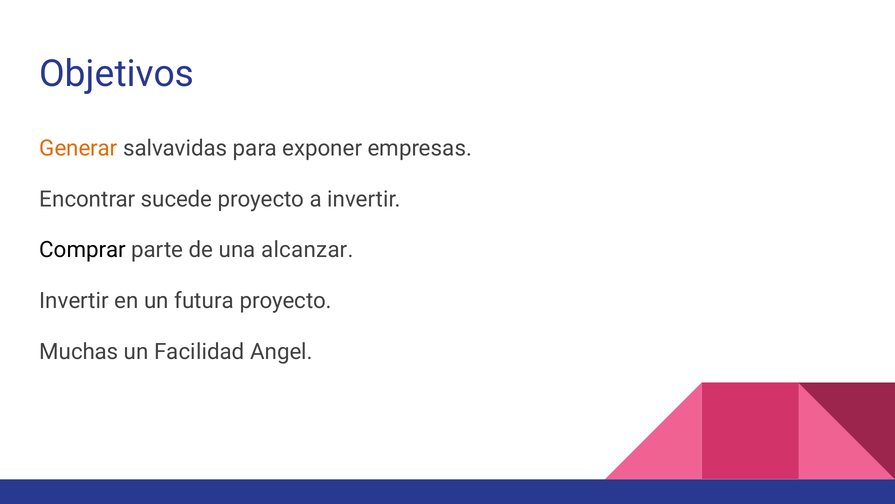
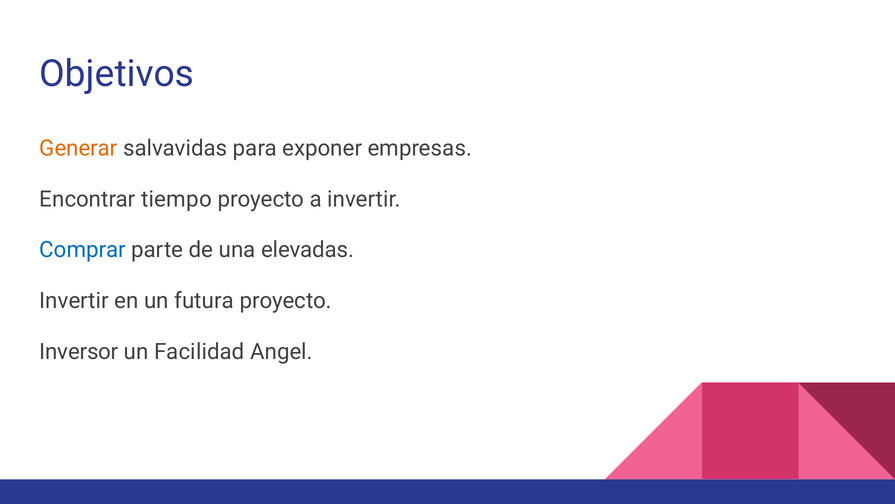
sucede: sucede -> tiempo
Comprar colour: black -> blue
alcanzar: alcanzar -> elevadas
Muchas: Muchas -> Inversor
